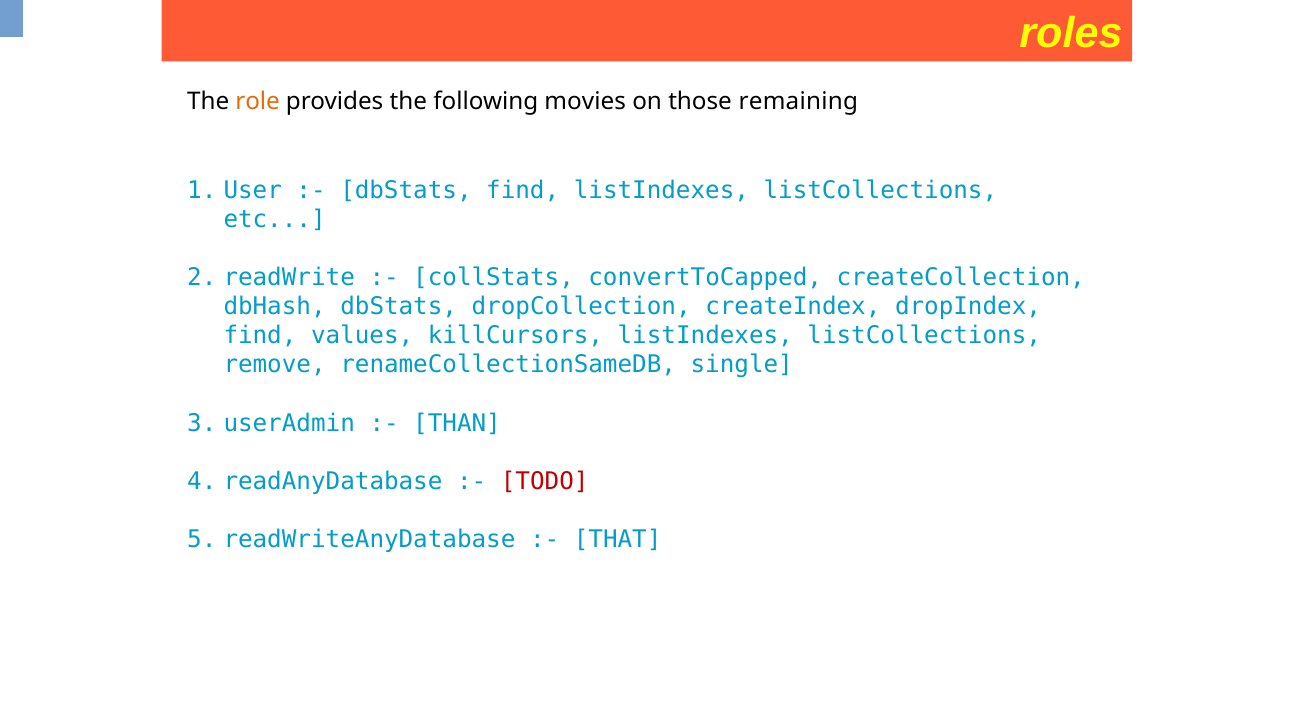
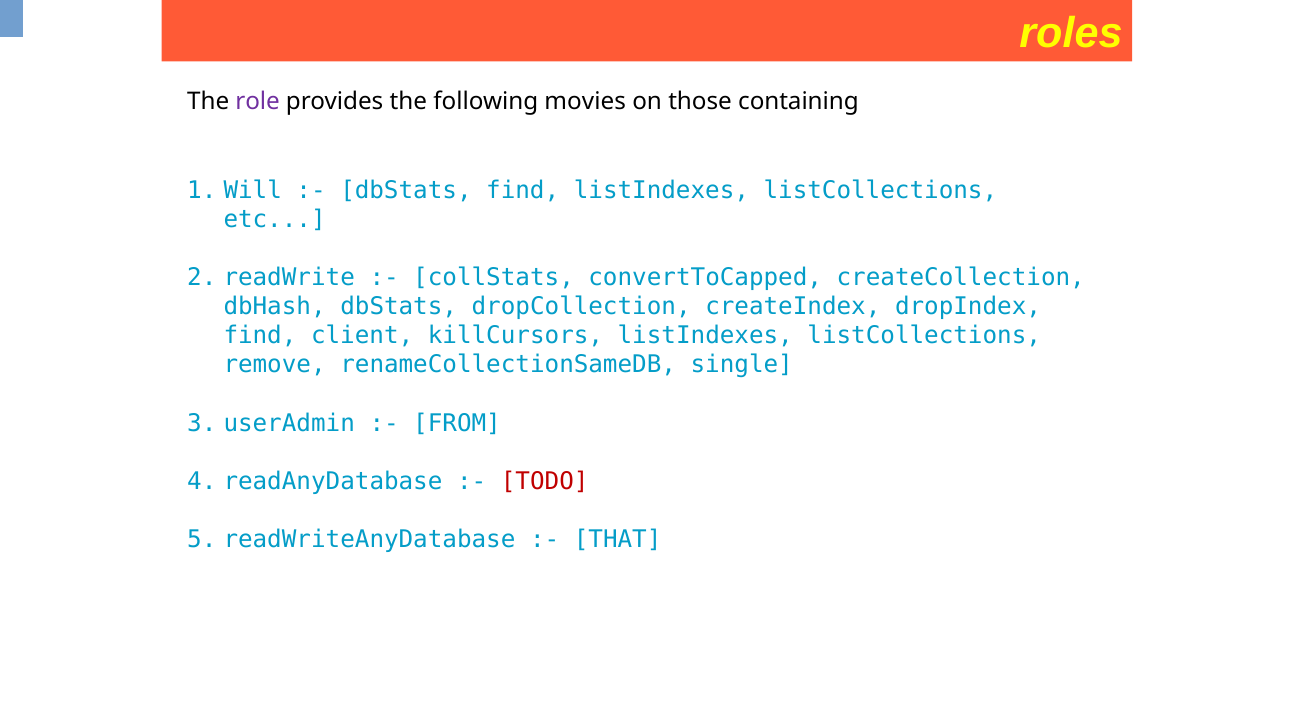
role colour: orange -> purple
remaining: remaining -> containing
User: User -> Will
values: values -> client
THAN: THAN -> FROM
